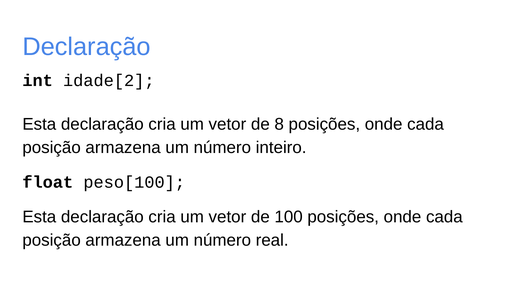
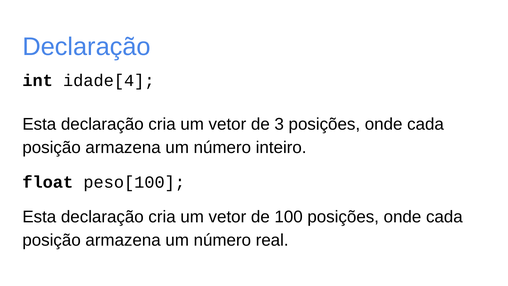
idade[2: idade[2 -> idade[4
8: 8 -> 3
